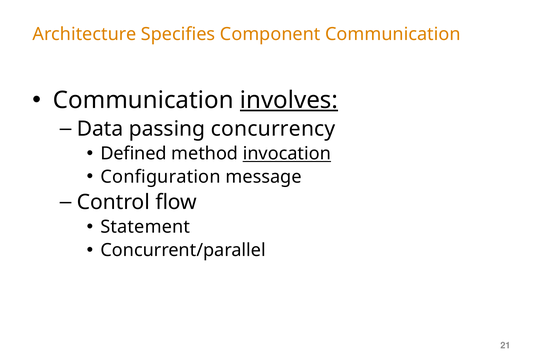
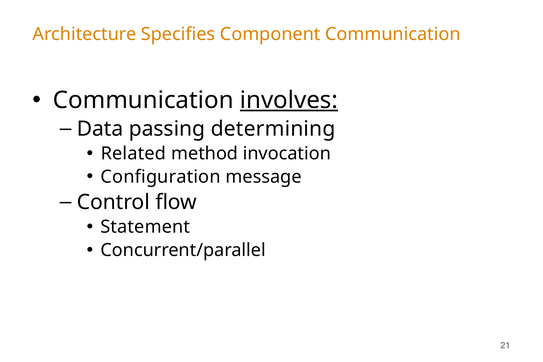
concurrency: concurrency -> determining
Defined: Defined -> Related
invocation underline: present -> none
